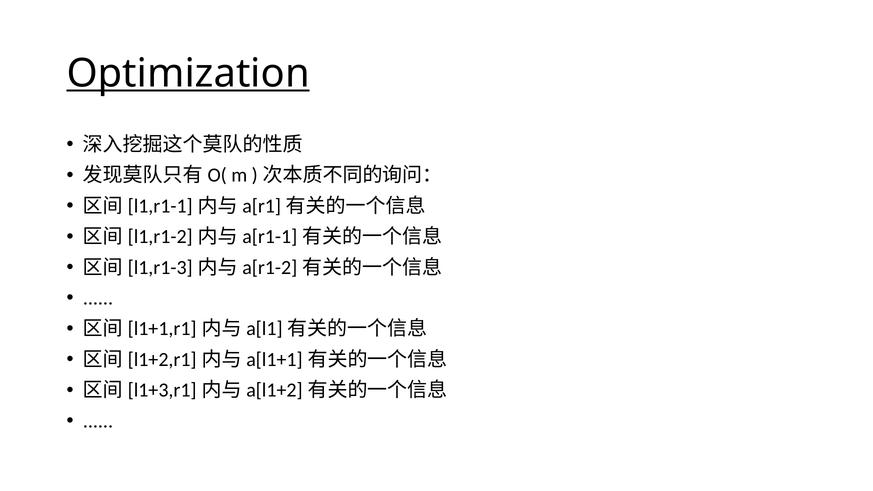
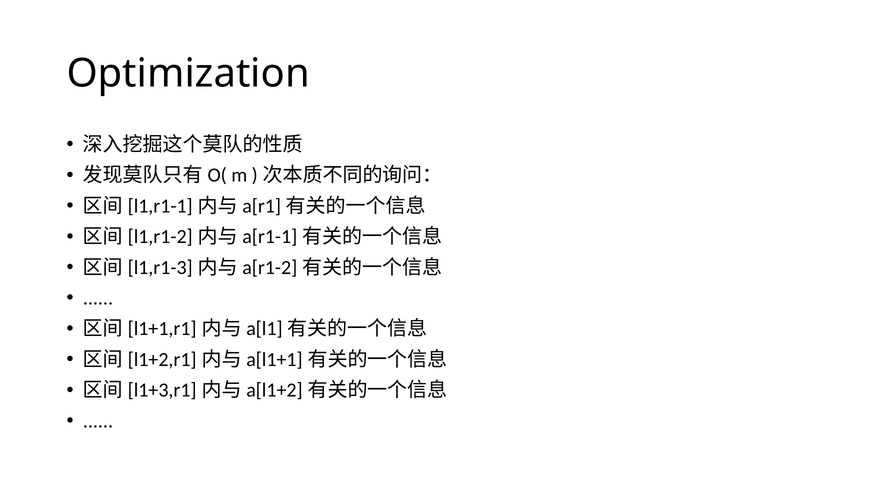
Optimization underline: present -> none
